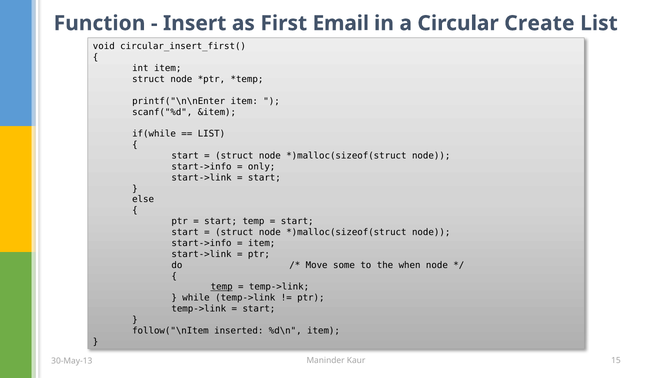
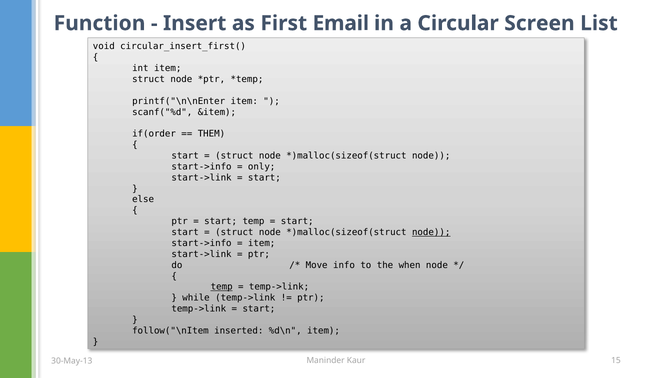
Create: Create -> Screen
if(while: if(while -> if(order
LIST at (211, 134): LIST -> THEM
node at (431, 232) underline: none -> present
some: some -> info
